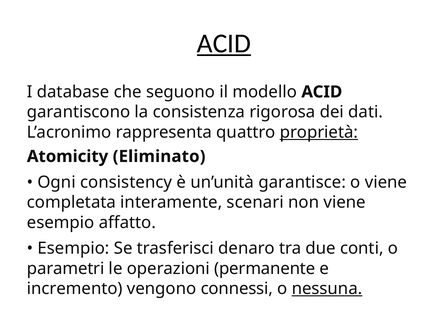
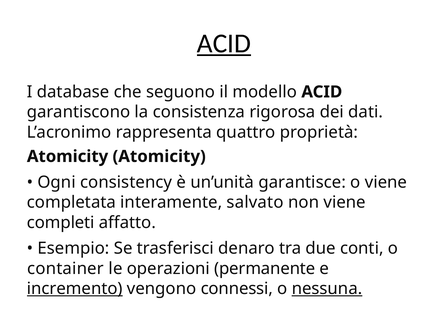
proprietà underline: present -> none
Atomicity Eliminato: Eliminato -> Atomicity
scenari: scenari -> salvato
esempio at (61, 223): esempio -> completi
parametri: parametri -> container
incremento underline: none -> present
